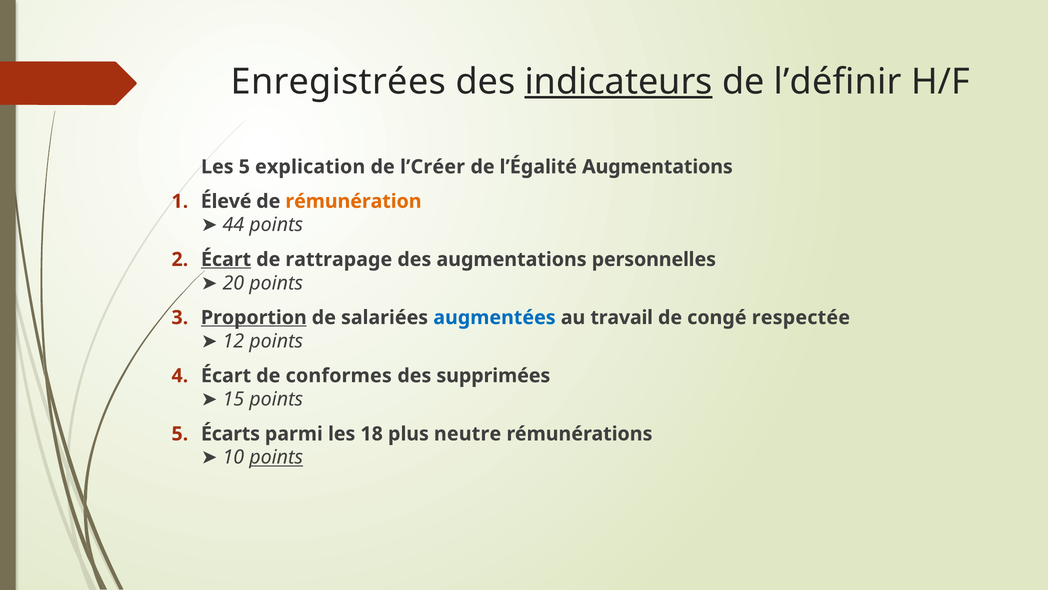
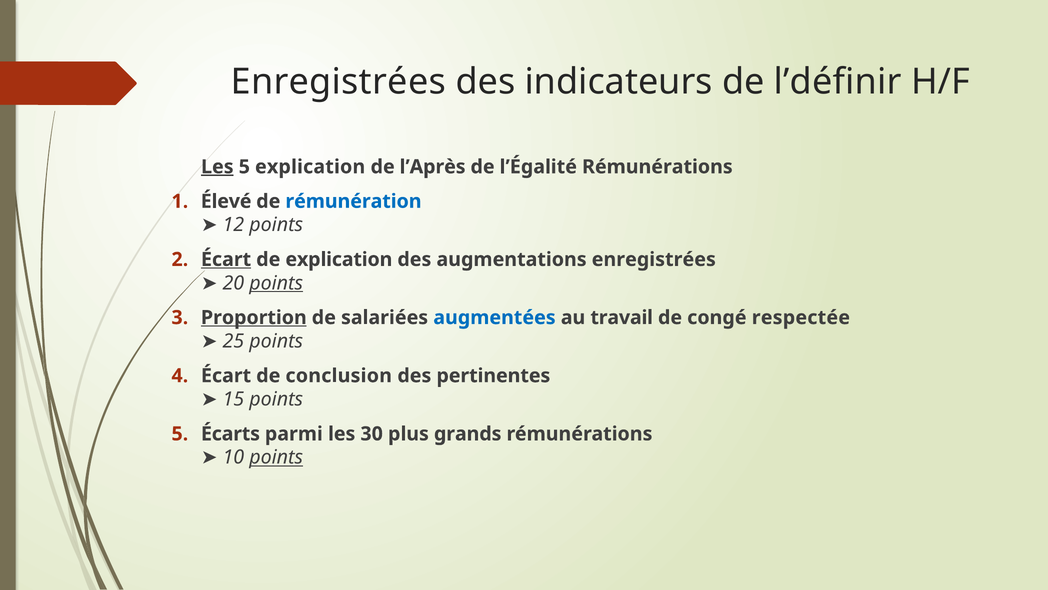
indicateurs underline: present -> none
Les at (217, 167) underline: none -> present
l’Créer: l’Créer -> l’Après
l’Égalité Augmentations: Augmentations -> Rémunérations
rémunération colour: orange -> blue
44: 44 -> 12
de rattrapage: rattrapage -> explication
augmentations personnelles: personnelles -> enregistrées
points at (276, 283) underline: none -> present
12: 12 -> 25
conformes: conformes -> conclusion
supprimées: supprimées -> pertinentes
18: 18 -> 30
neutre: neutre -> grands
